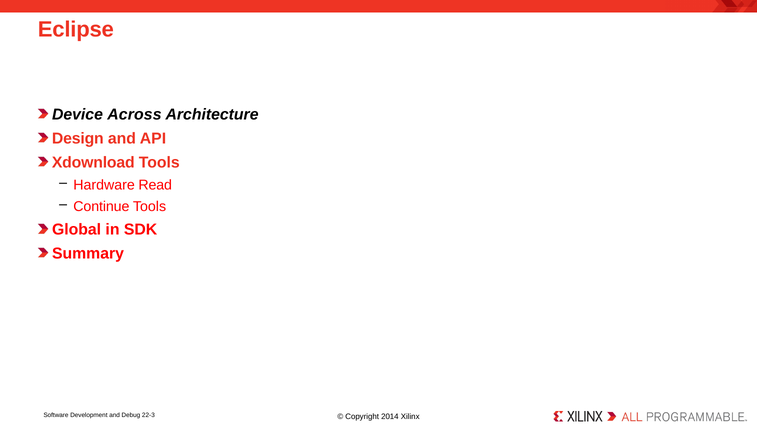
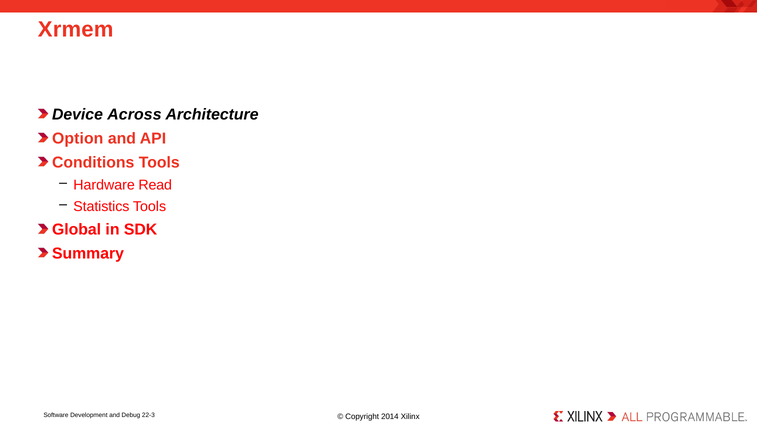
Eclipse: Eclipse -> Xrmem
Design: Design -> Option
Xdownload: Xdownload -> Conditions
Continue: Continue -> Statistics
